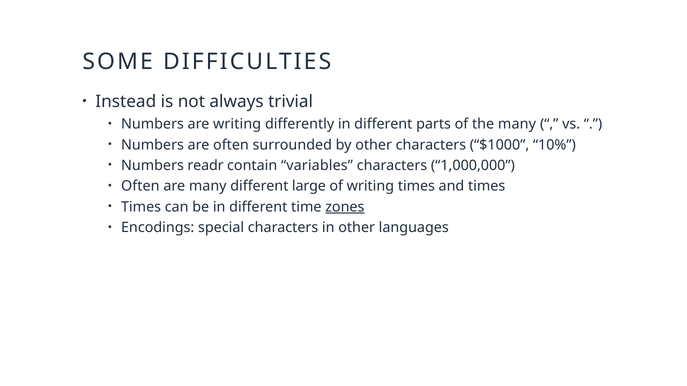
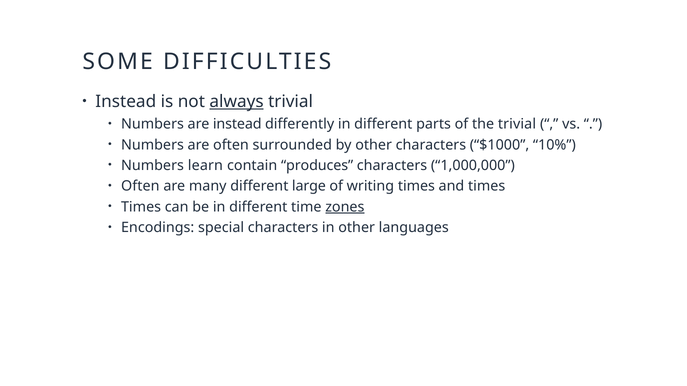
always underline: none -> present
are writing: writing -> instead
the many: many -> trivial
readr: readr -> learn
variables: variables -> produces
